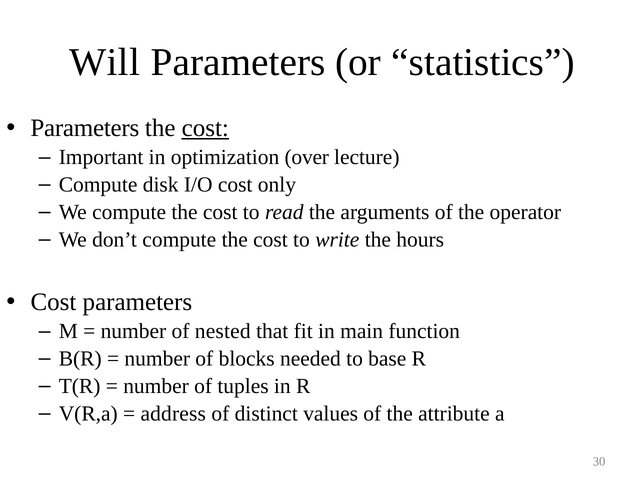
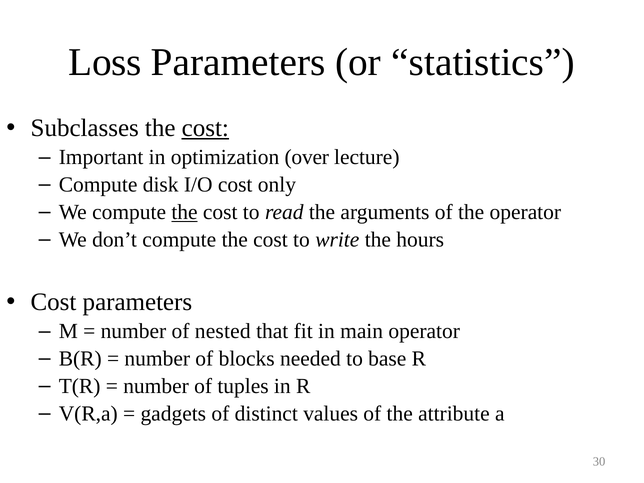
Will: Will -> Loss
Parameters at (85, 128): Parameters -> Subclasses
the at (184, 212) underline: none -> present
main function: function -> operator
address: address -> gadgets
